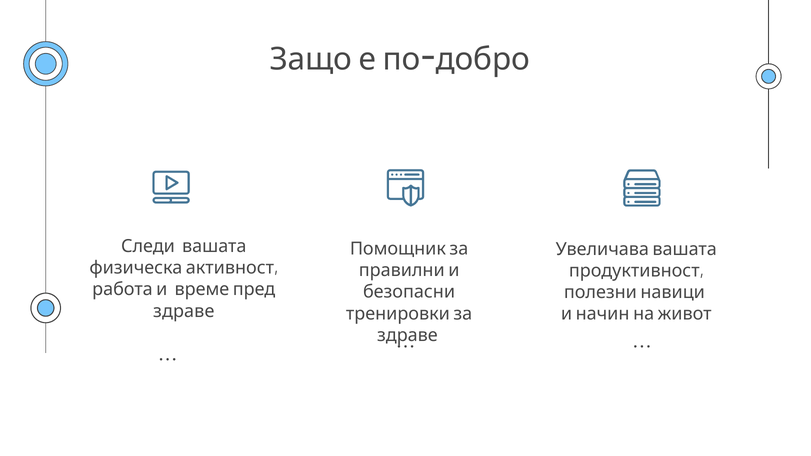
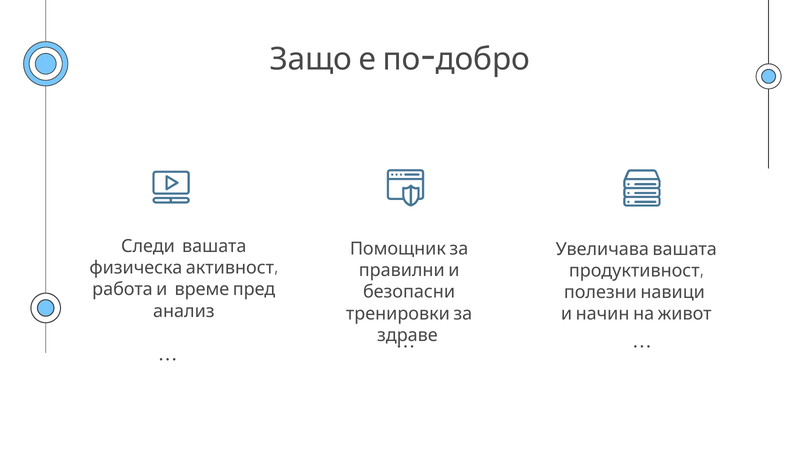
здраве at (184, 311): здраве -> анализ
